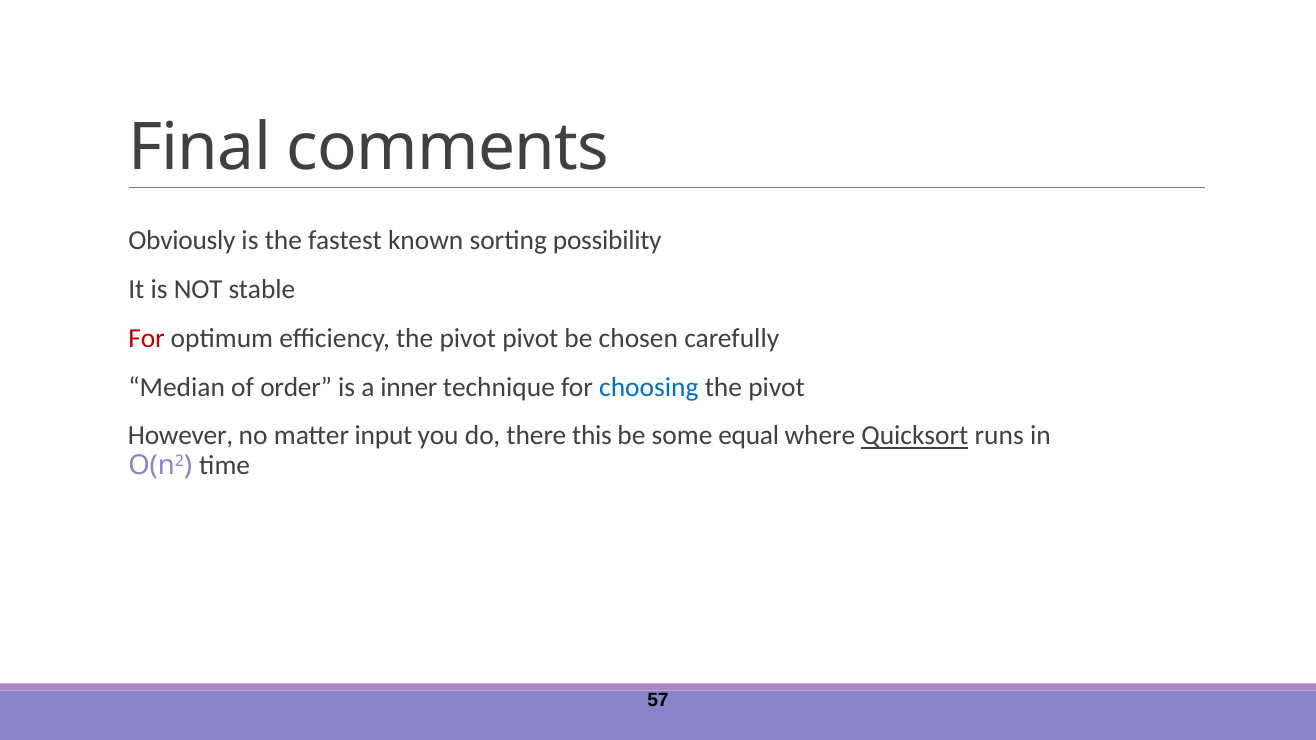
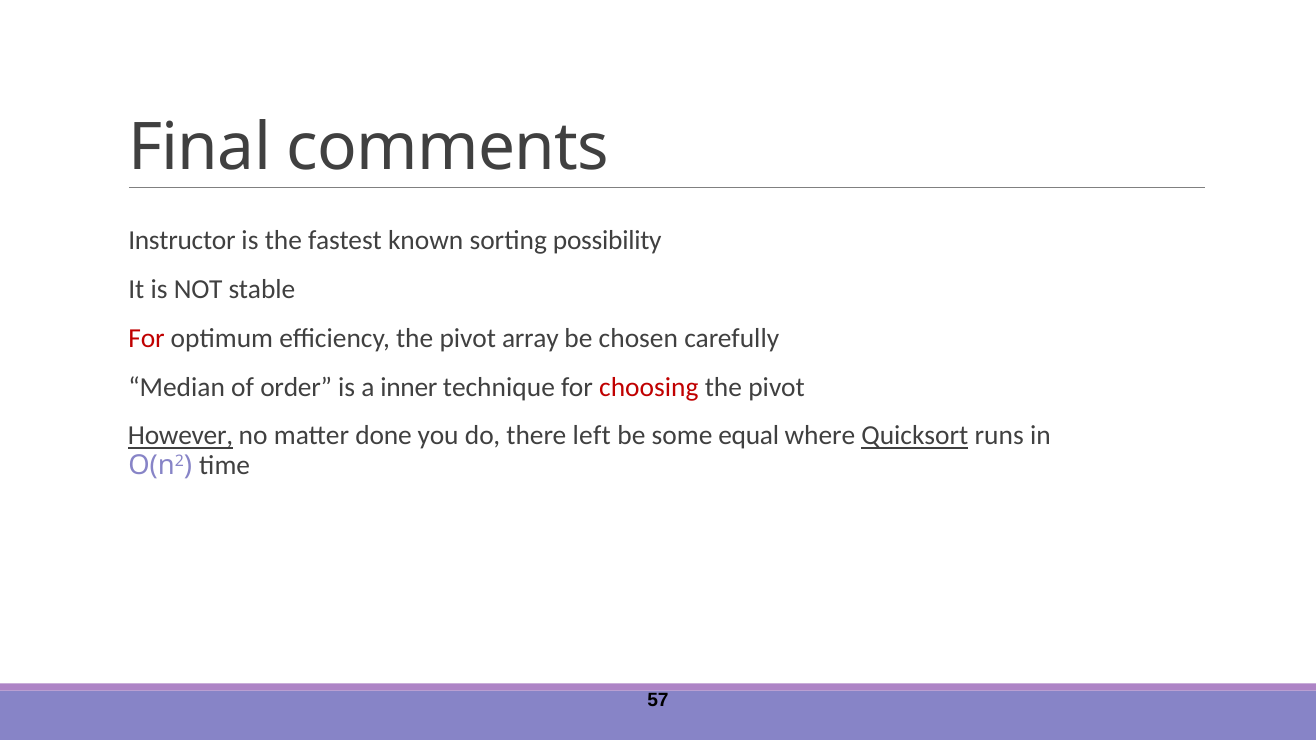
Obviously: Obviously -> Instructor
pivot pivot: pivot -> array
choosing colour: blue -> red
However underline: none -> present
input: input -> done
this: this -> left
